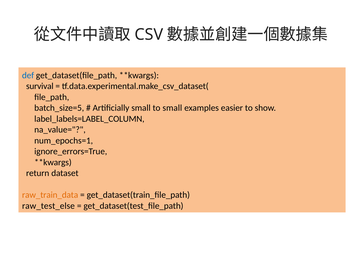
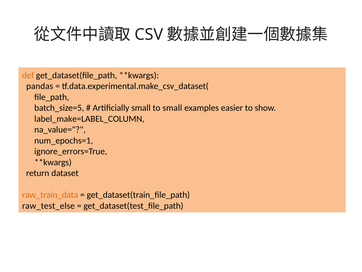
def colour: blue -> orange
survival: survival -> pandas
label_labels=LABEL_COLUMN: label_labels=LABEL_COLUMN -> label_make=LABEL_COLUMN
